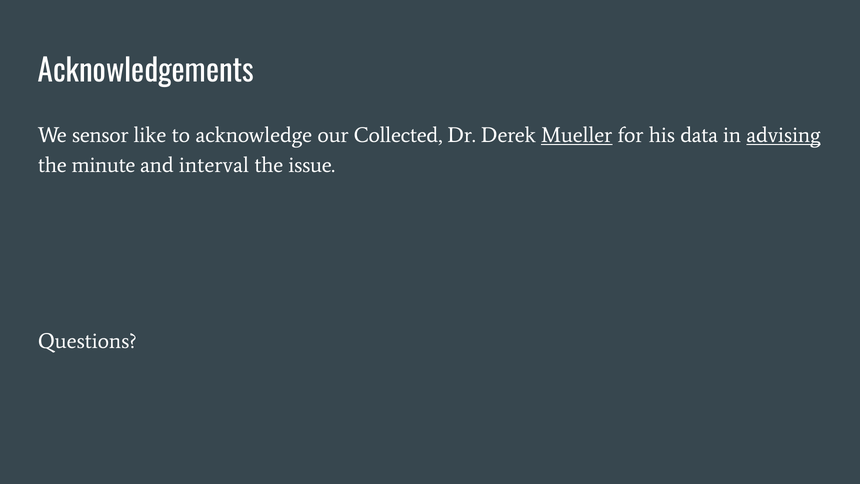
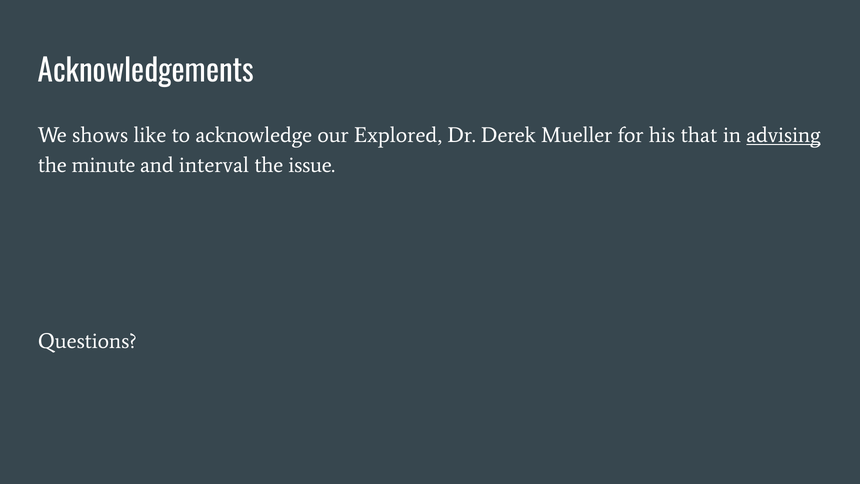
sensor: sensor -> shows
Collected: Collected -> Explored
Mueller underline: present -> none
data: data -> that
